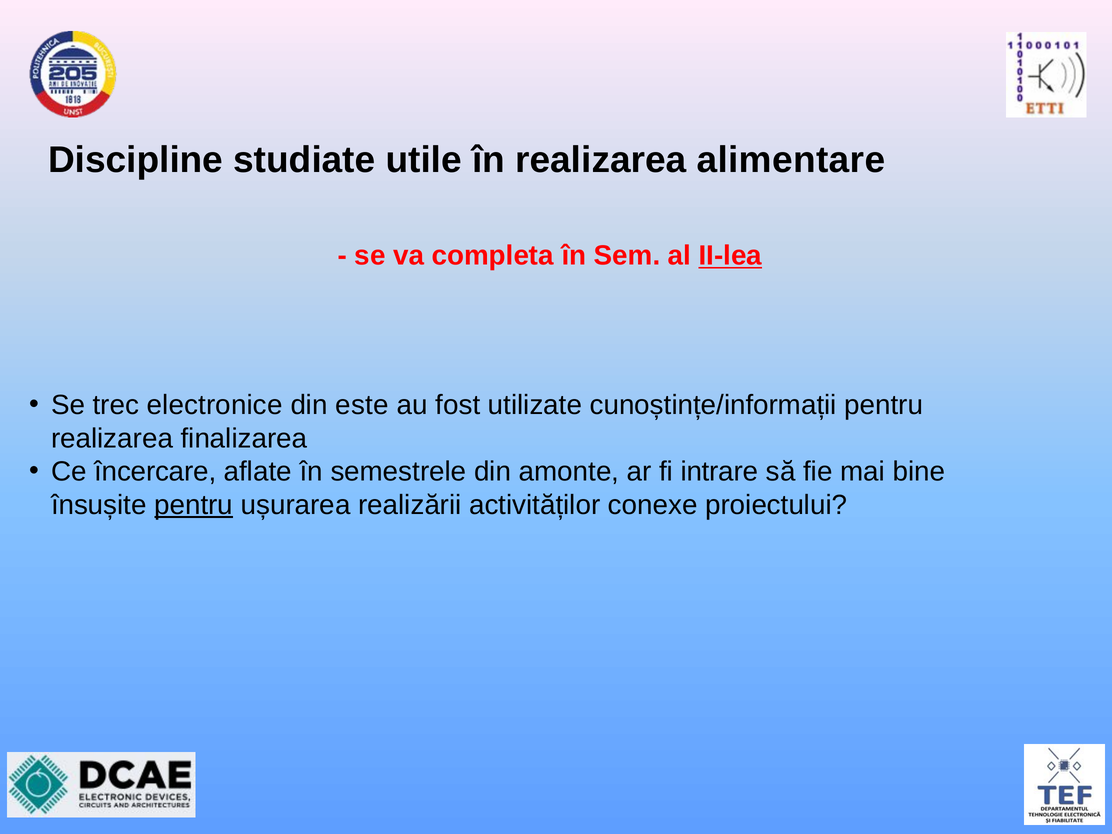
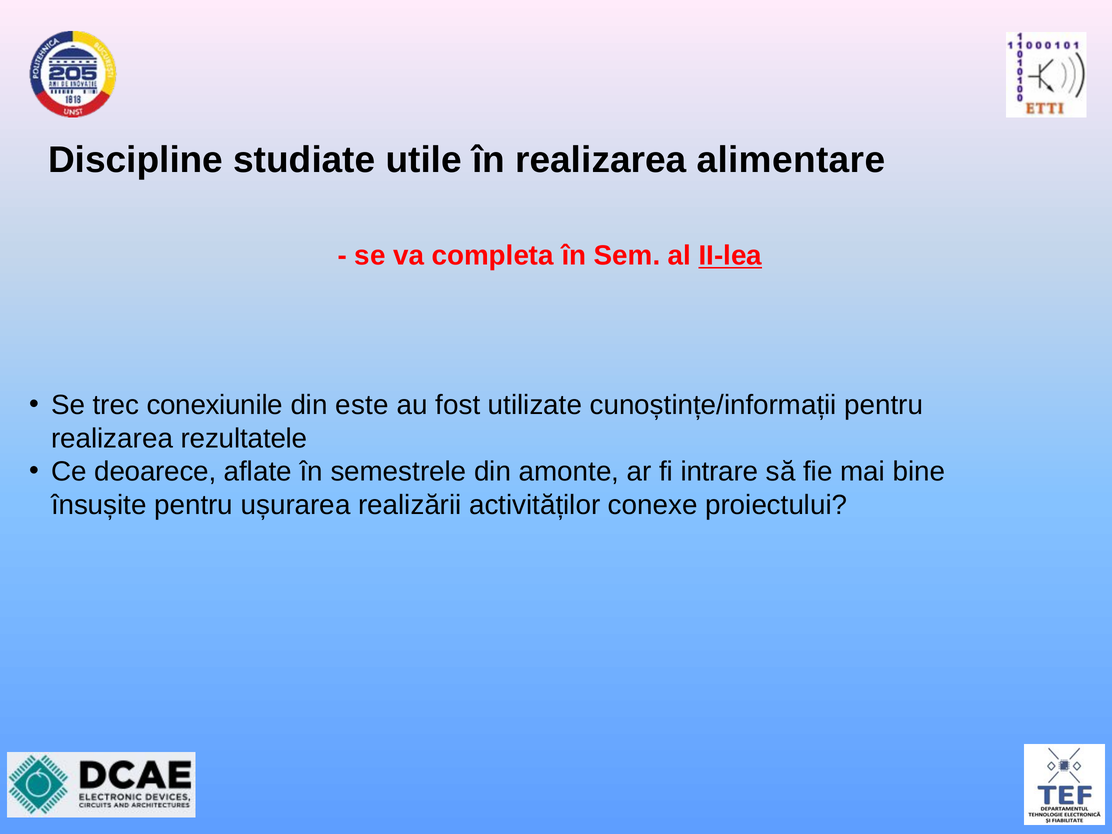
electronice: electronice -> conexiunile
finalizarea: finalizarea -> rezultatele
încercare: încercare -> deoarece
pentru at (194, 505) underline: present -> none
